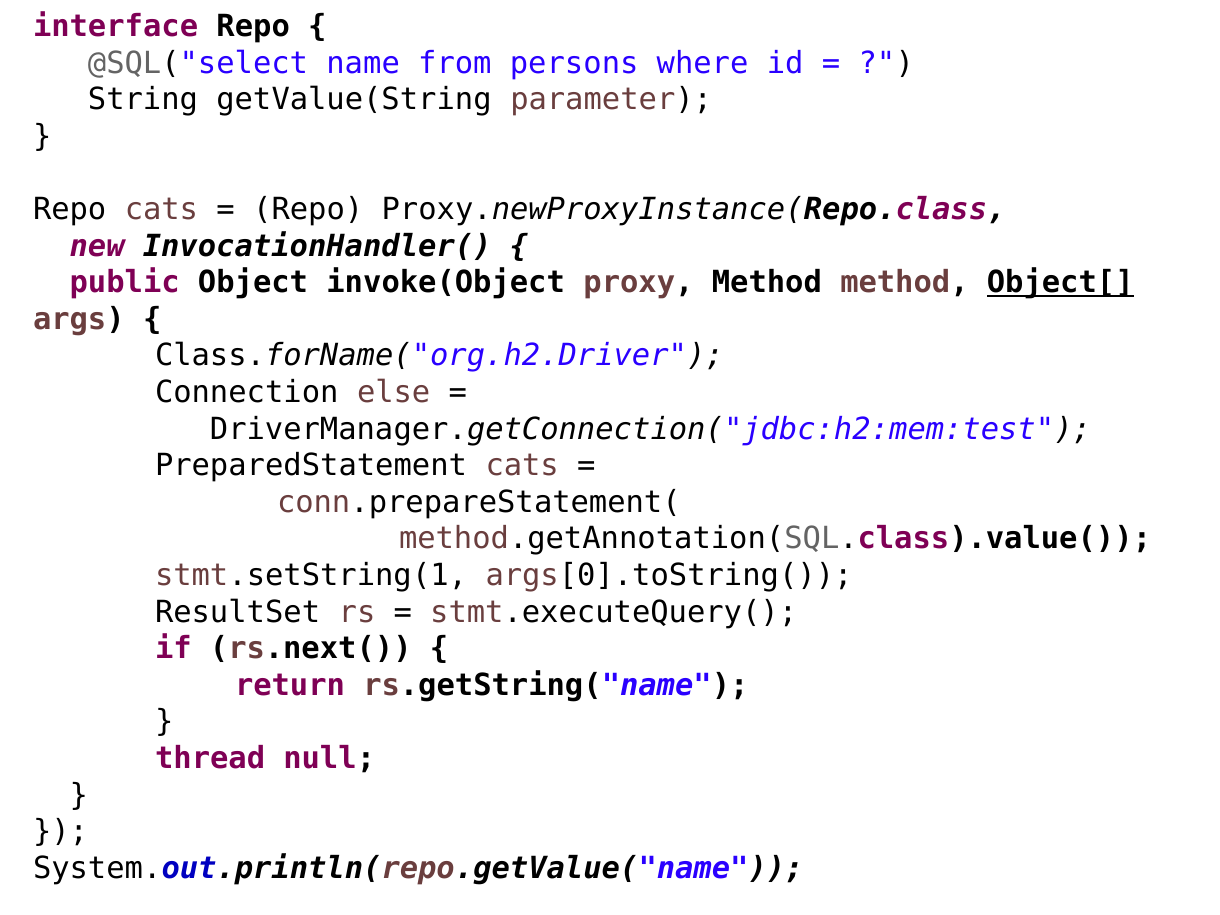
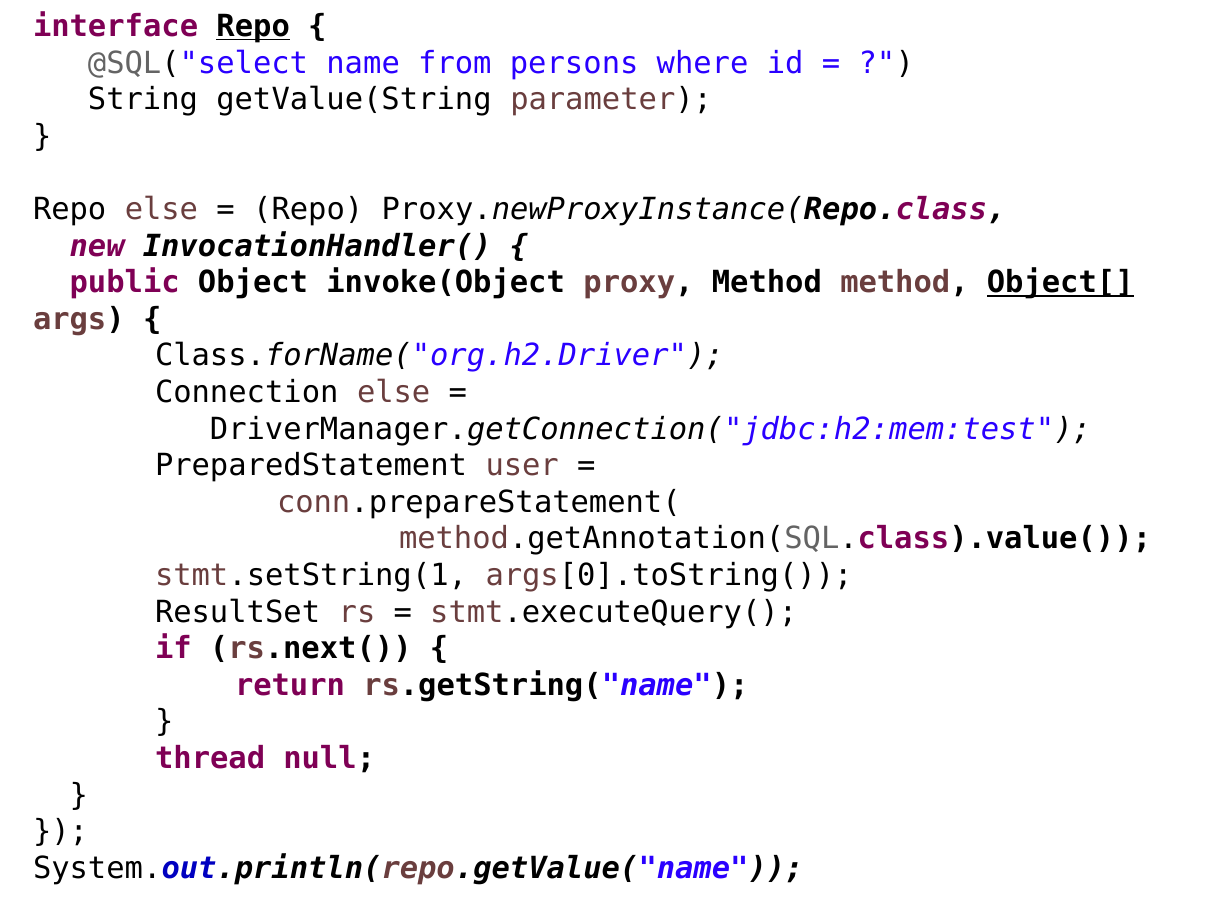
Repo at (253, 26) underline: none -> present
Repo cats: cats -> else
PreparedStatement cats: cats -> user
